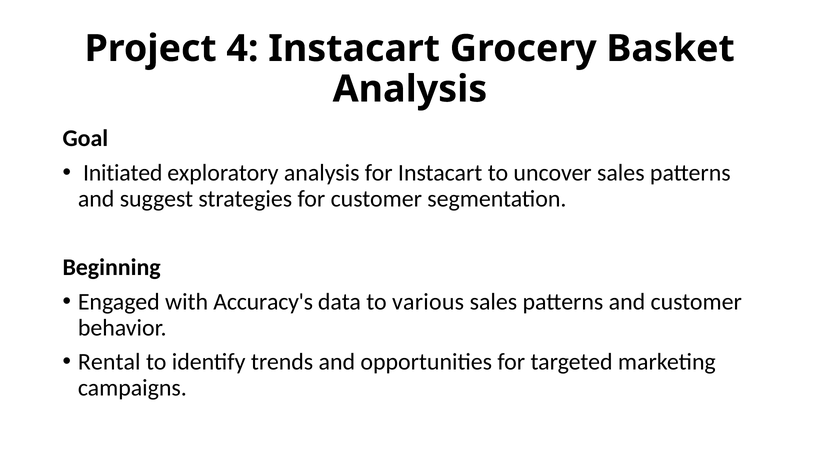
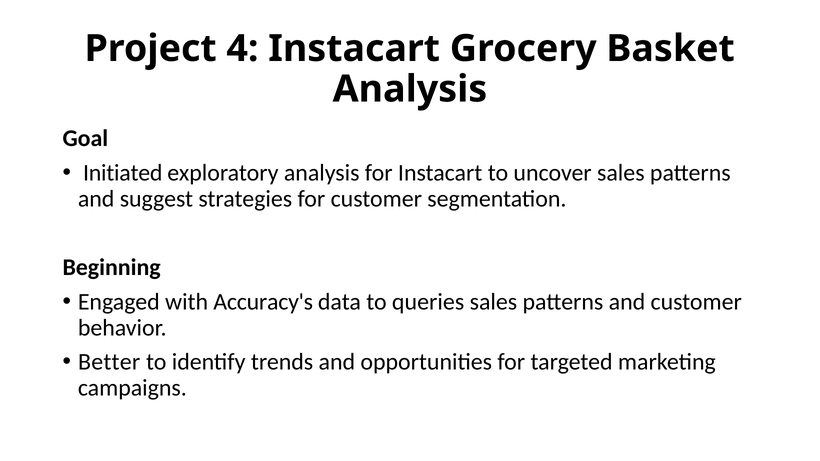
various: various -> queries
Rental: Rental -> Better
